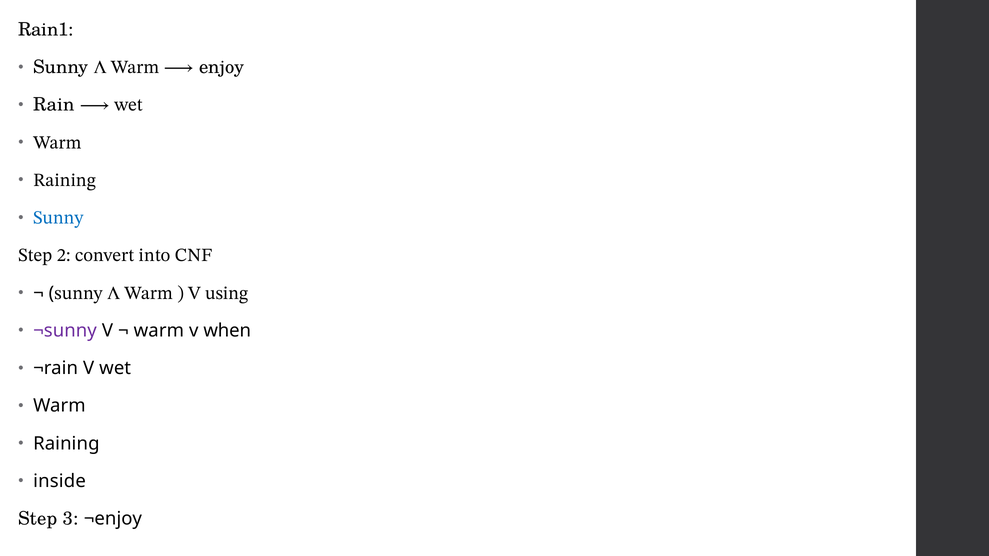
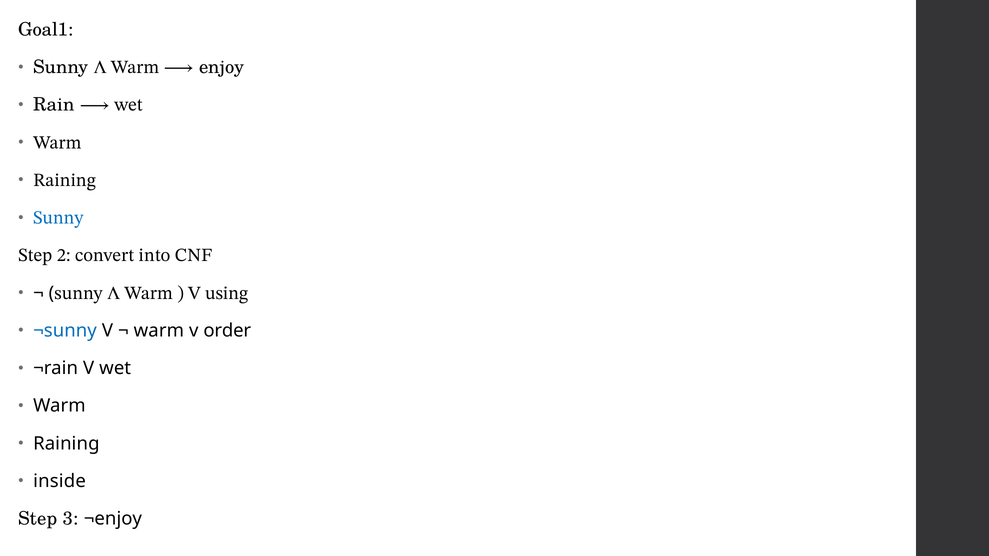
Rain1: Rain1 -> Goal1
¬sunny colour: purple -> blue
when: when -> order
